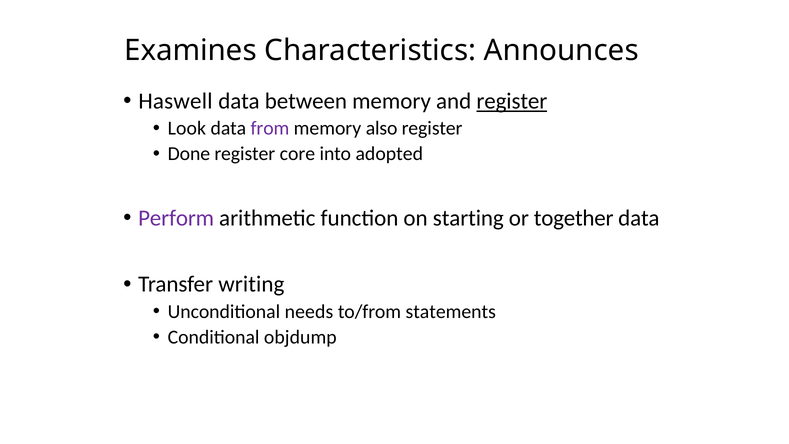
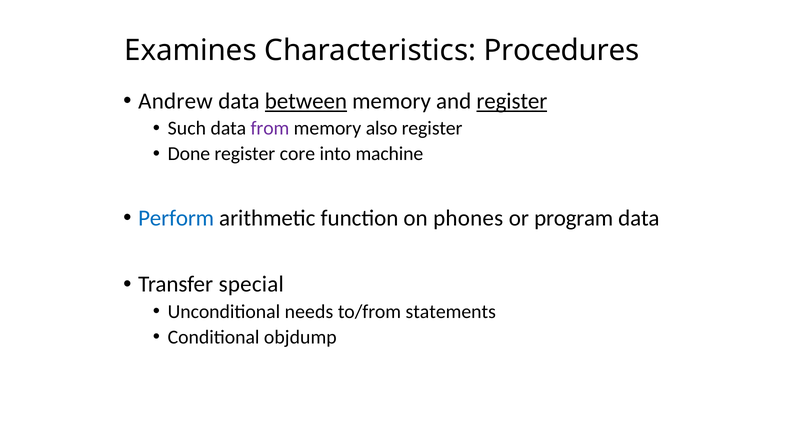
Announces: Announces -> Procedures
Haswell: Haswell -> Andrew
between underline: none -> present
Look: Look -> Such
adopted: adopted -> machine
Perform colour: purple -> blue
starting: starting -> phones
together: together -> program
writing: writing -> special
